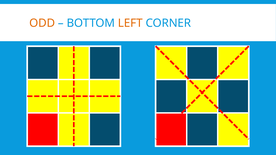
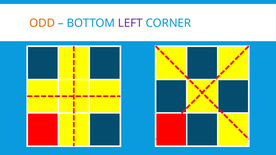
LEFT colour: orange -> purple
